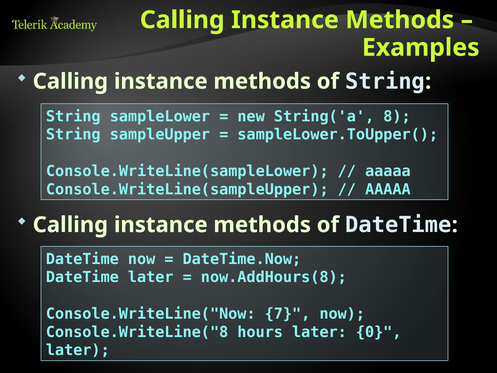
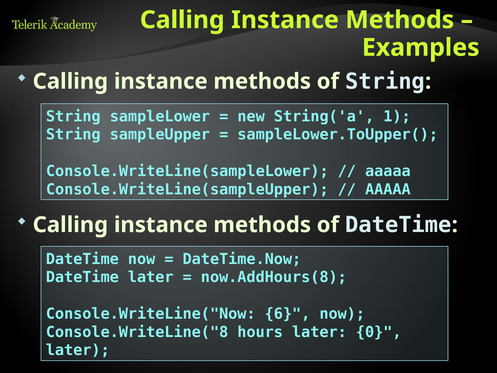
8: 8 -> 1
7: 7 -> 6
